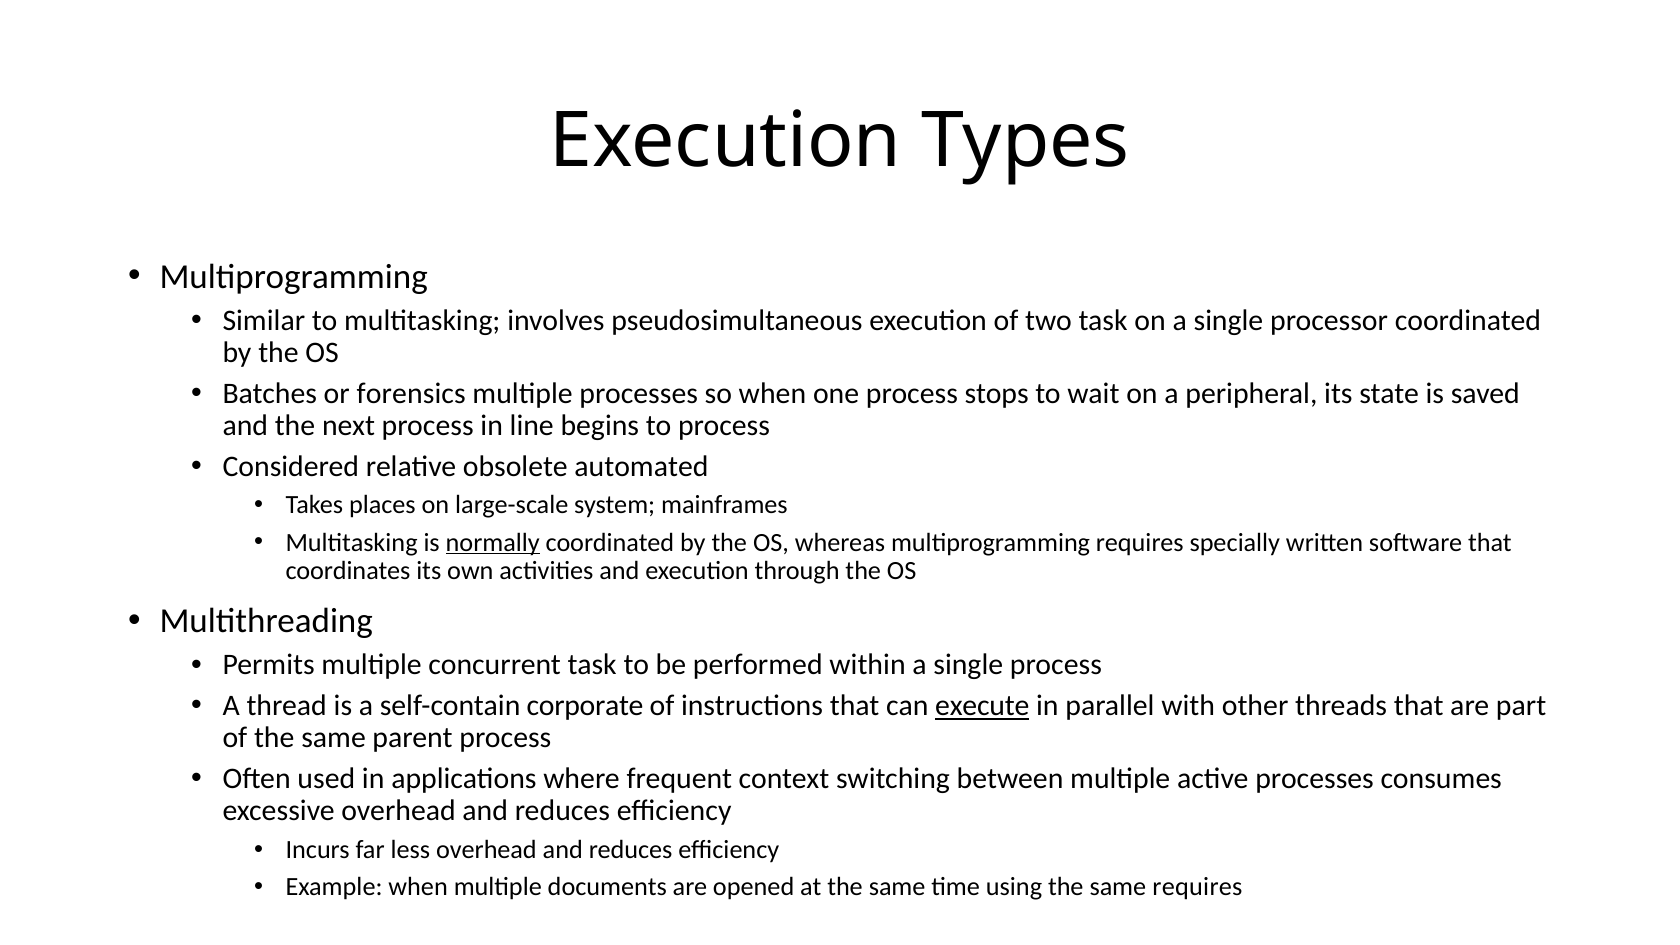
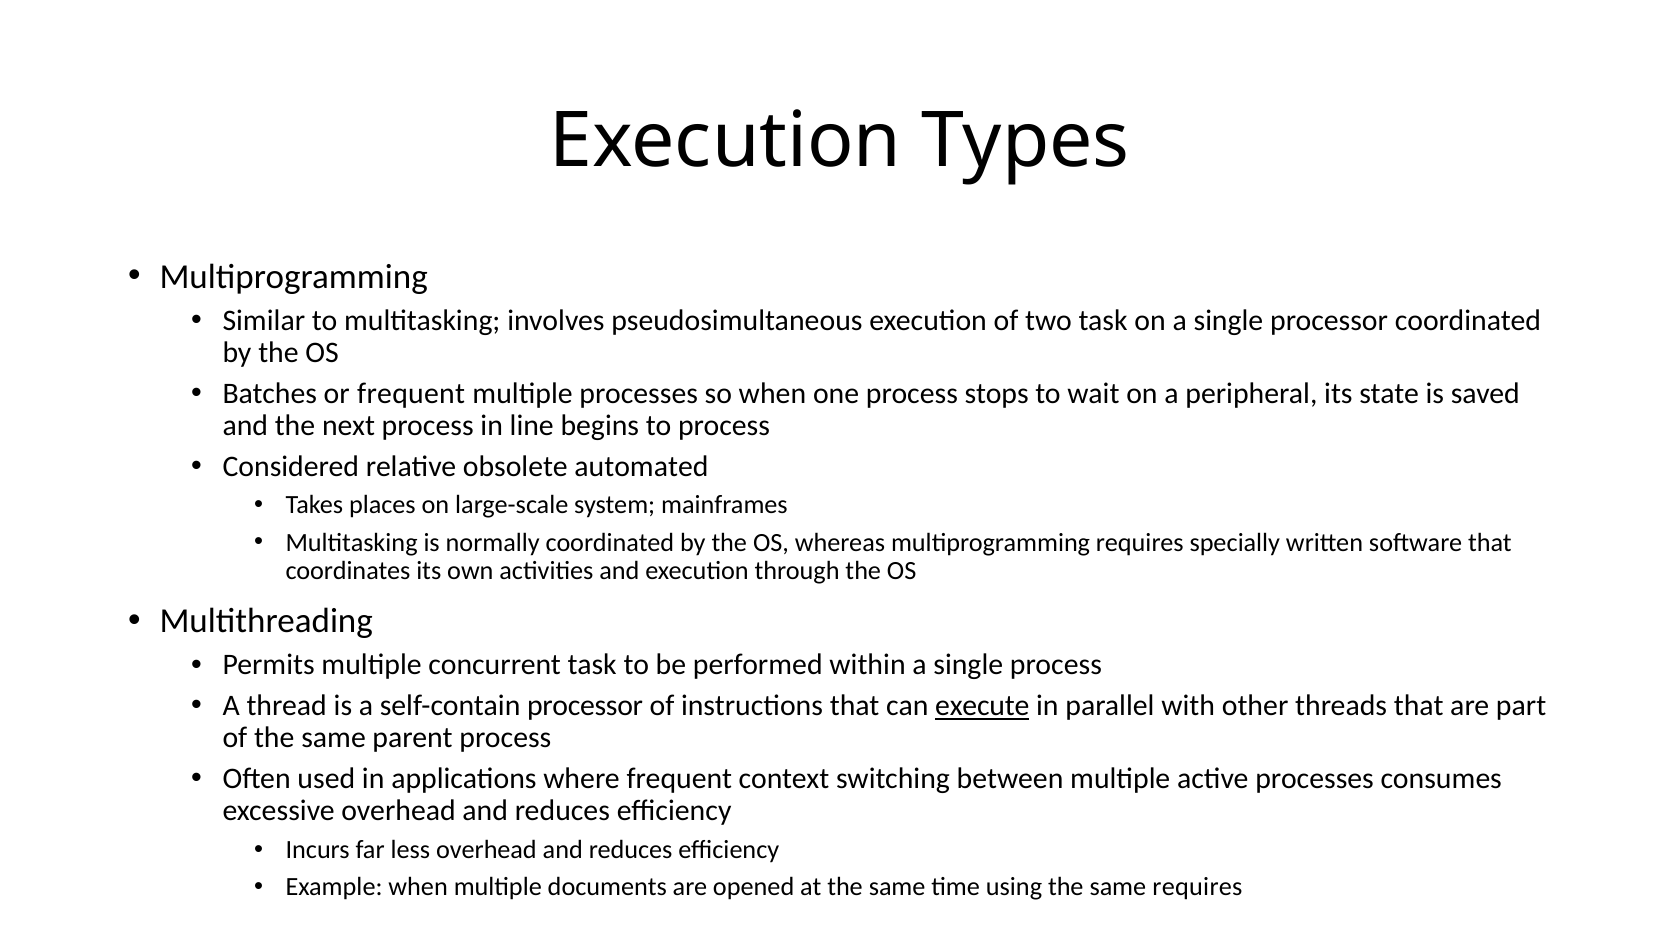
or forensics: forensics -> frequent
normally underline: present -> none
self-contain corporate: corporate -> processor
